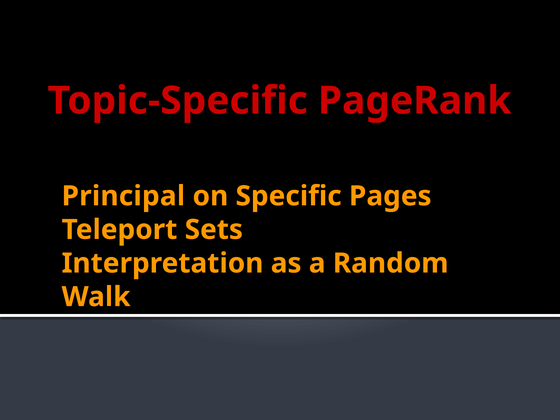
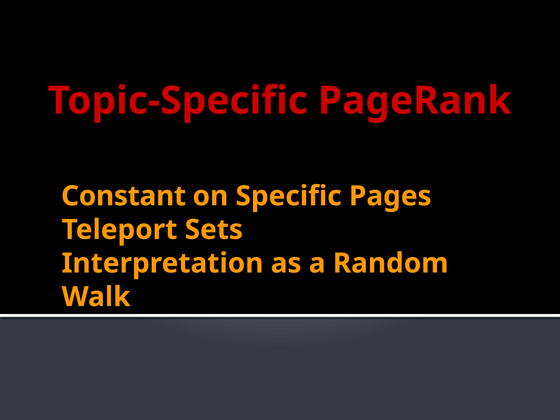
Principal: Principal -> Constant
